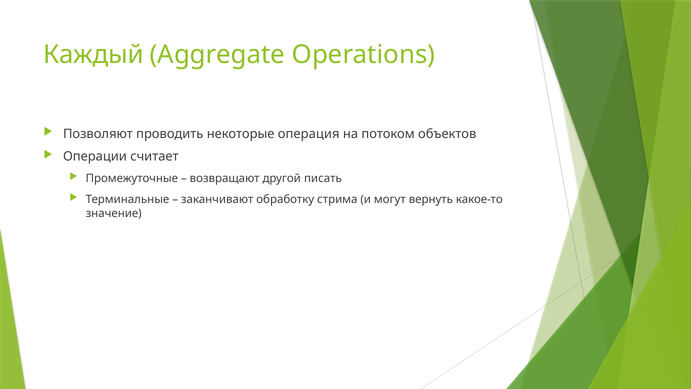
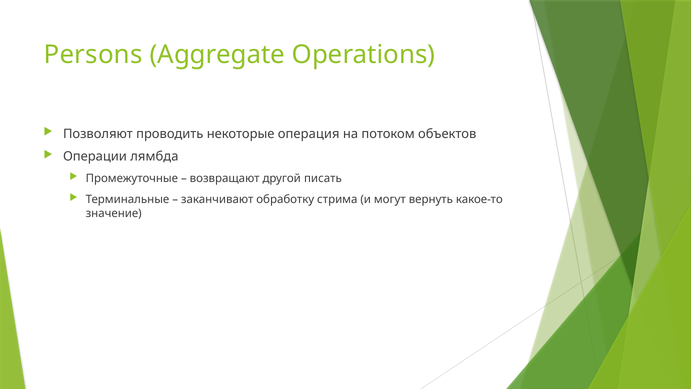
Каждый: Каждый -> Persons
считает: считает -> лямбда
